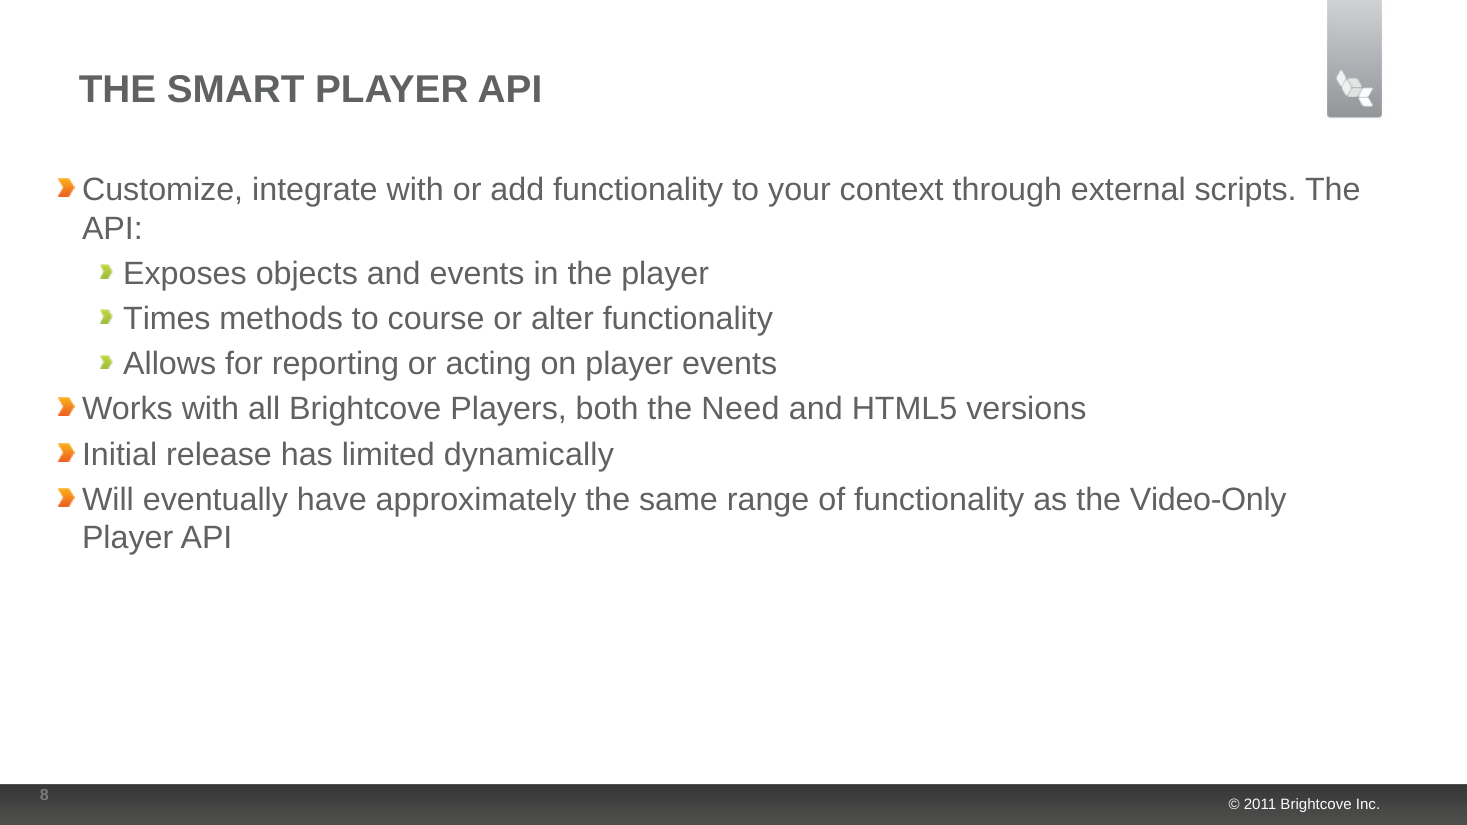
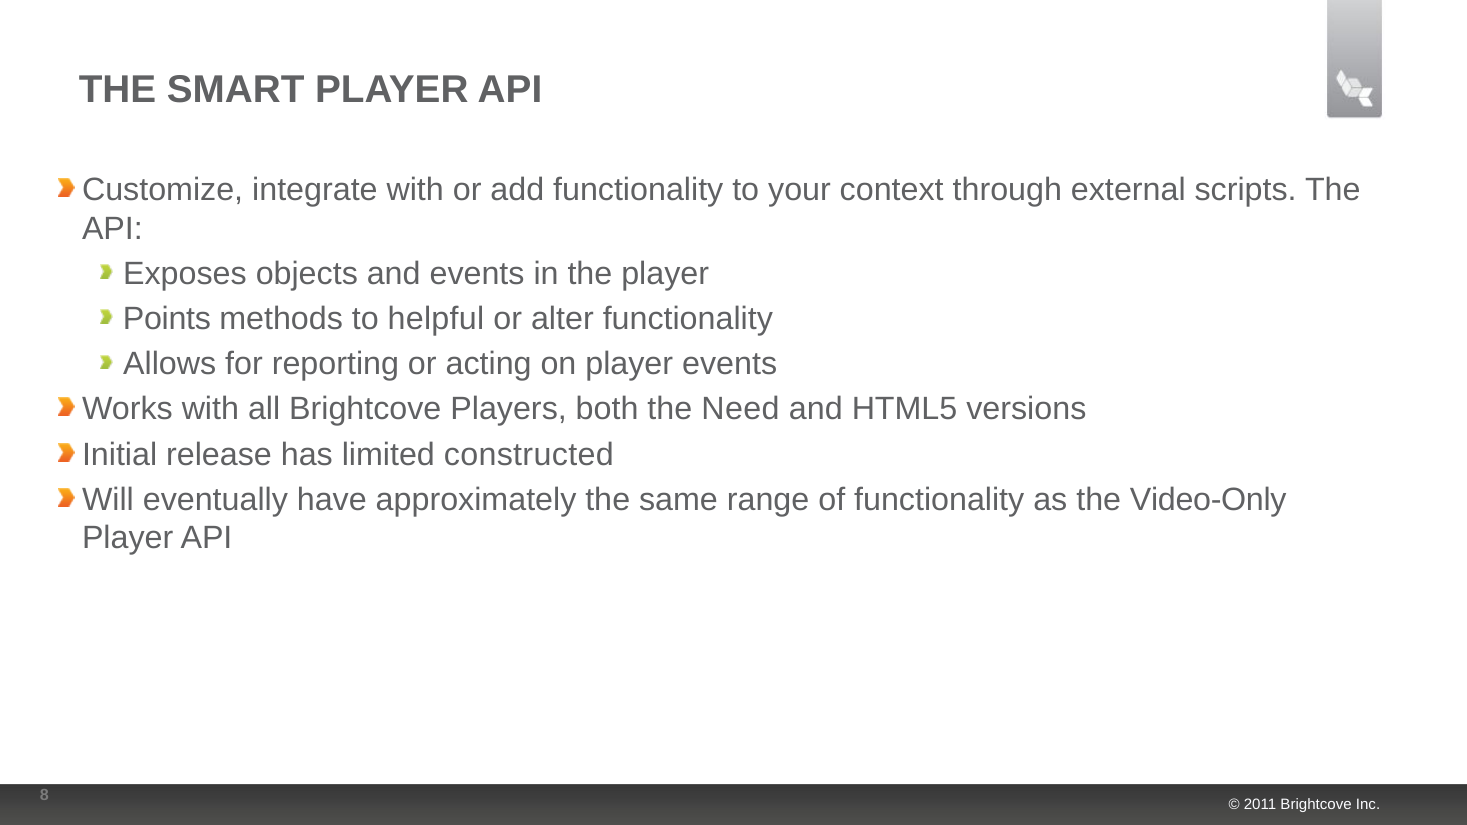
Times: Times -> Points
course: course -> helpful
dynamically: dynamically -> constructed
